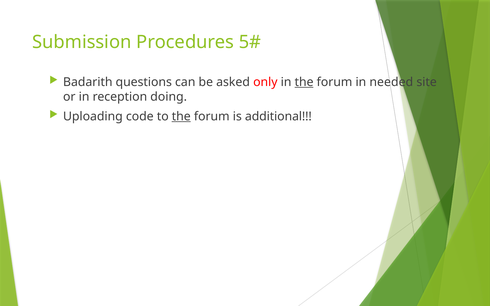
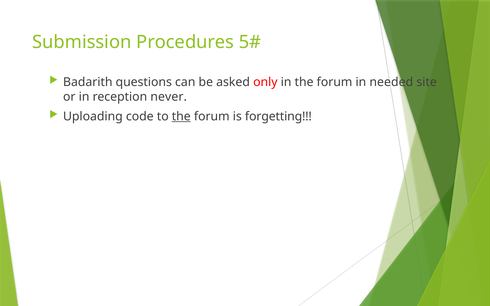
the at (304, 82) underline: present -> none
doing: doing -> never
additional: additional -> forgetting
